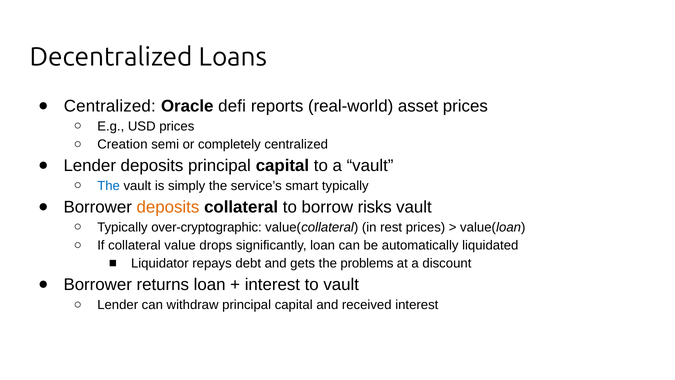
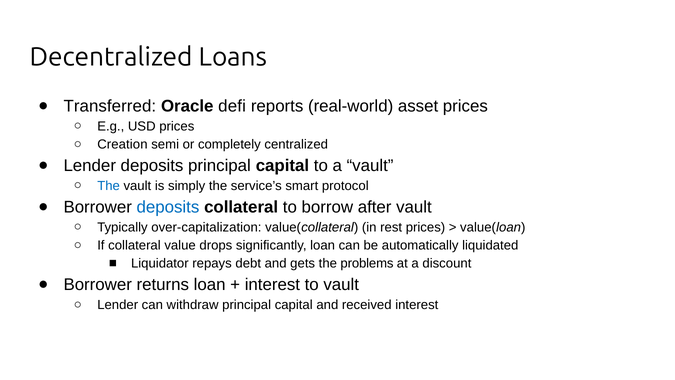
Centralized at (110, 106): Centralized -> Transferred
smart typically: typically -> protocol
deposits at (168, 207) colour: orange -> blue
risks: risks -> after
over-cryptographic: over-cryptographic -> over-capitalization
